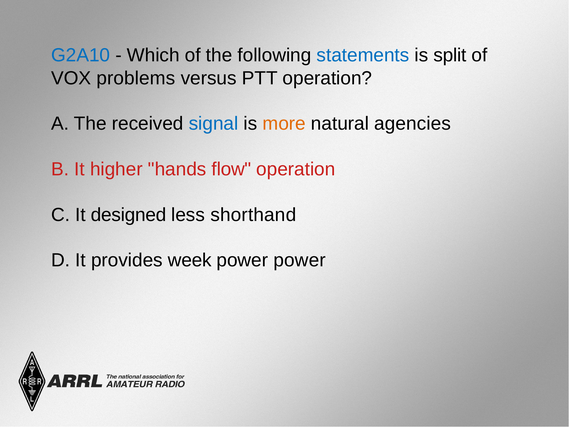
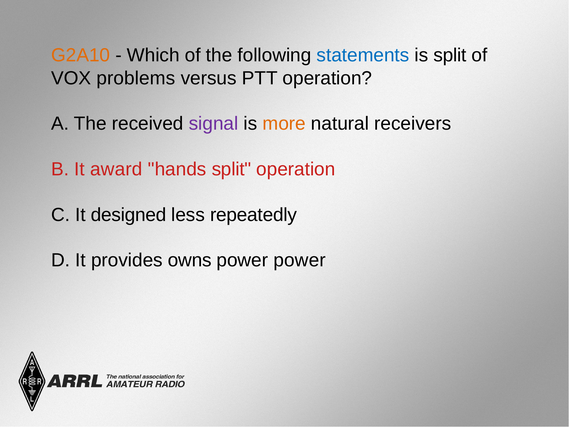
G2A10 colour: blue -> orange
signal colour: blue -> purple
agencies: agencies -> receivers
higher: higher -> award
hands flow: flow -> split
shorthand: shorthand -> repeatedly
week: week -> owns
